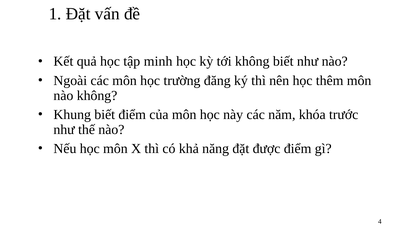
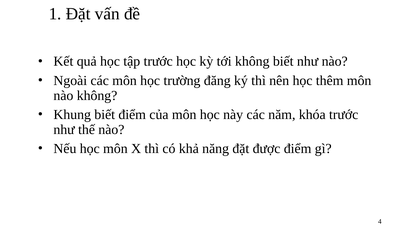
tập minh: minh -> trước
